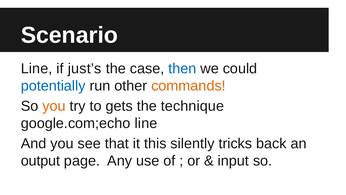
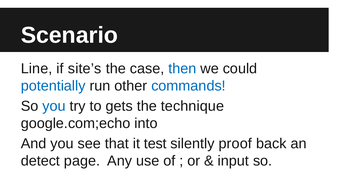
just’s: just’s -> site’s
commands colour: orange -> blue
you at (54, 106) colour: orange -> blue
google.com;echo line: line -> into
this: this -> test
tricks: tricks -> proof
output: output -> detect
